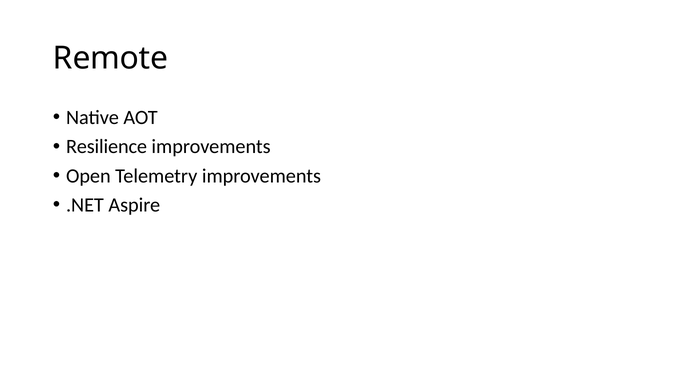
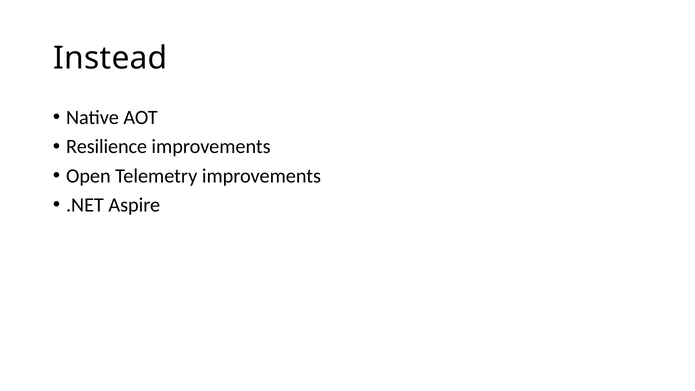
Remote: Remote -> Instead
